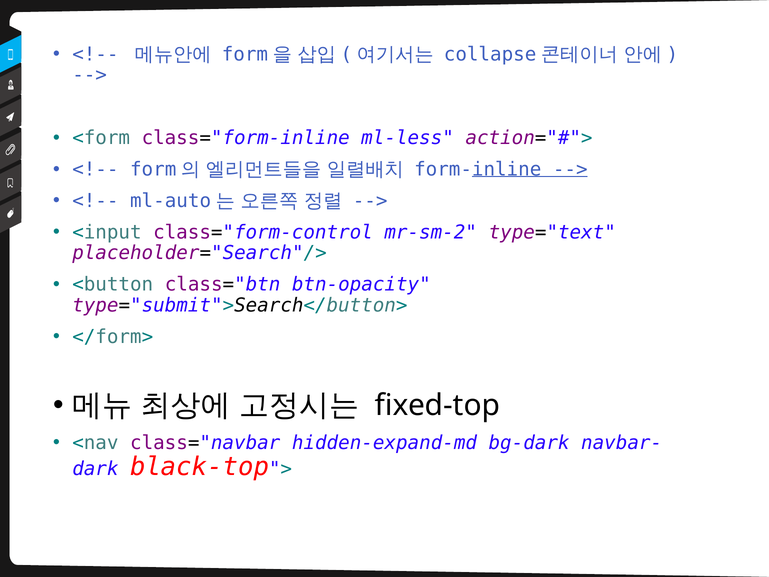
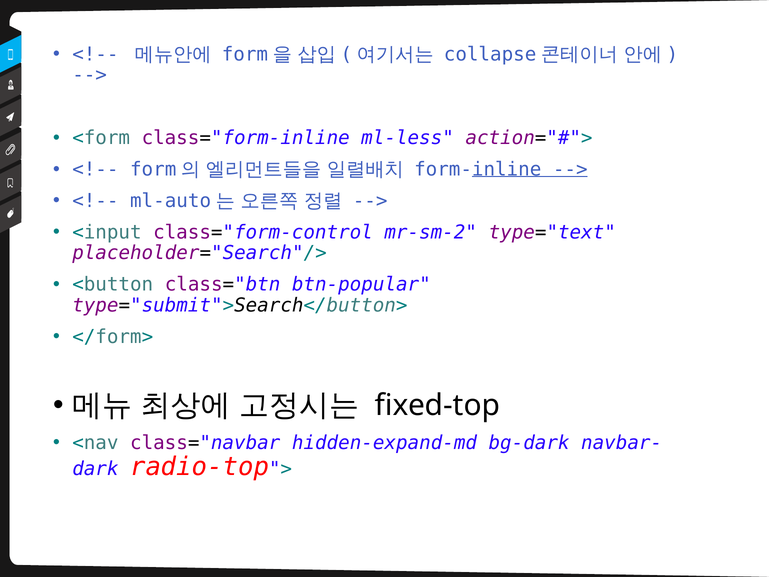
btn-opacity: btn-opacity -> btn-popular
black-top: black-top -> radio-top
